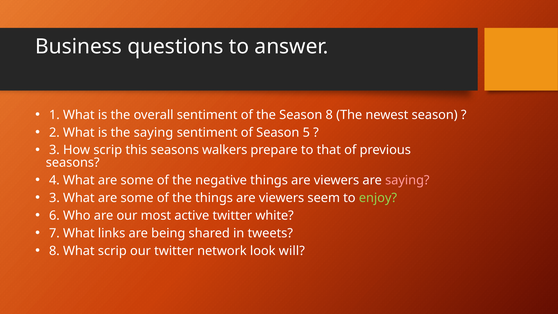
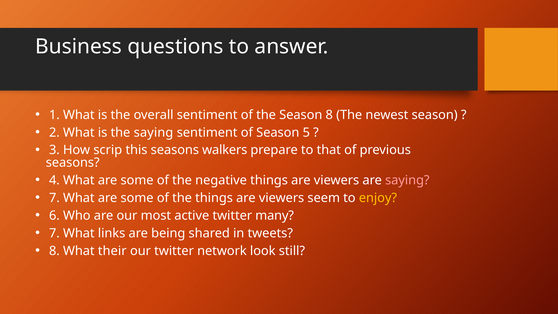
3 at (54, 198): 3 -> 7
enjoy colour: light green -> yellow
white: white -> many
What scrip: scrip -> their
will: will -> still
